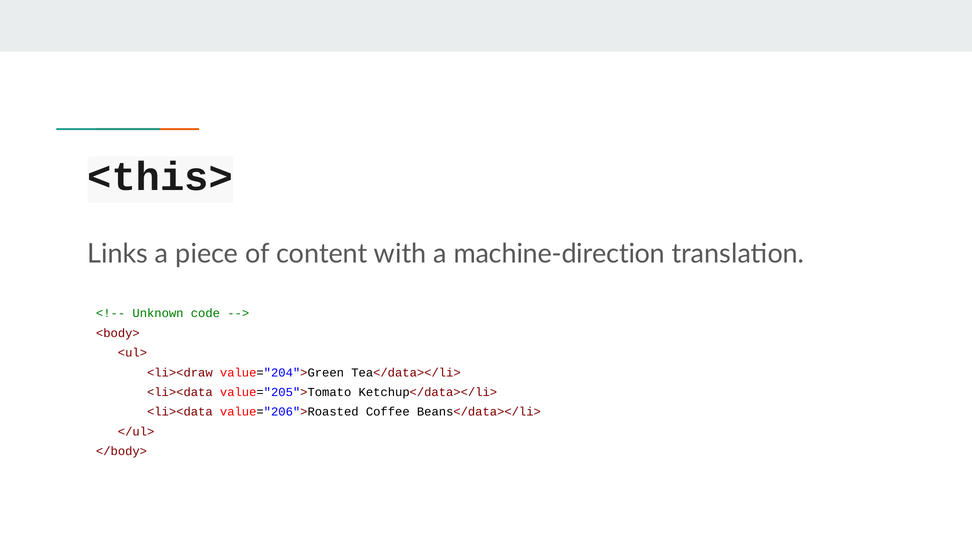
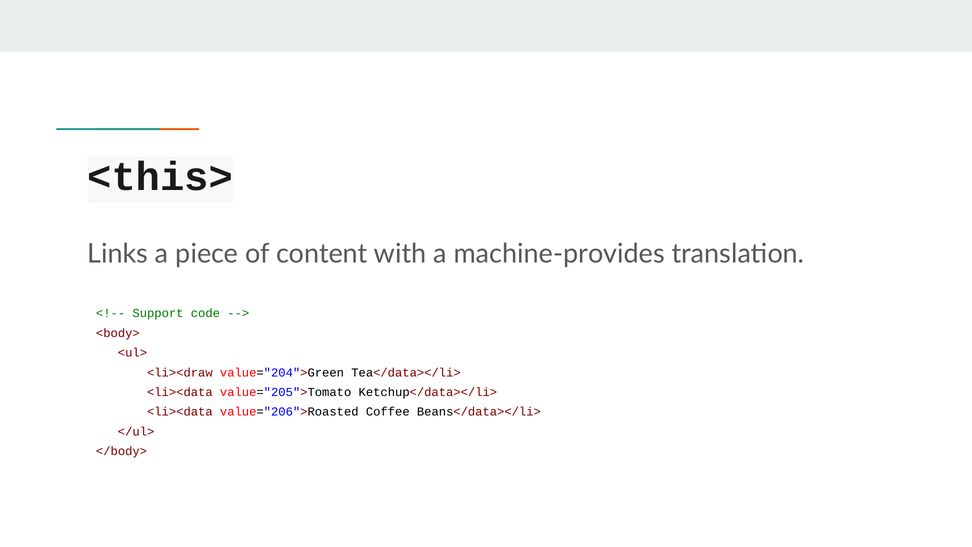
machine-direction: machine-direction -> machine-provides
Unknown: Unknown -> Support
